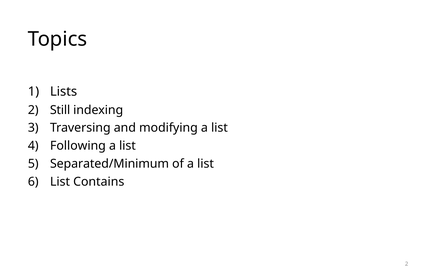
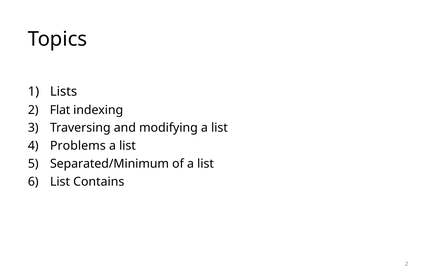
Still: Still -> Flat
Following: Following -> Problems
